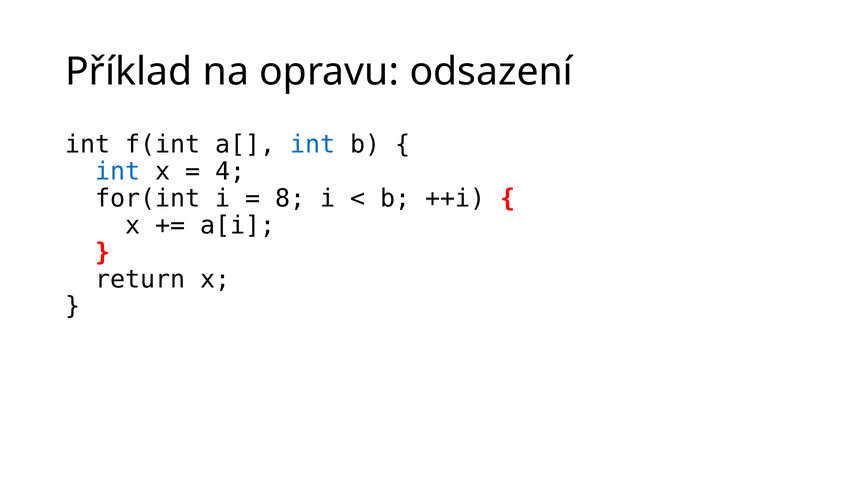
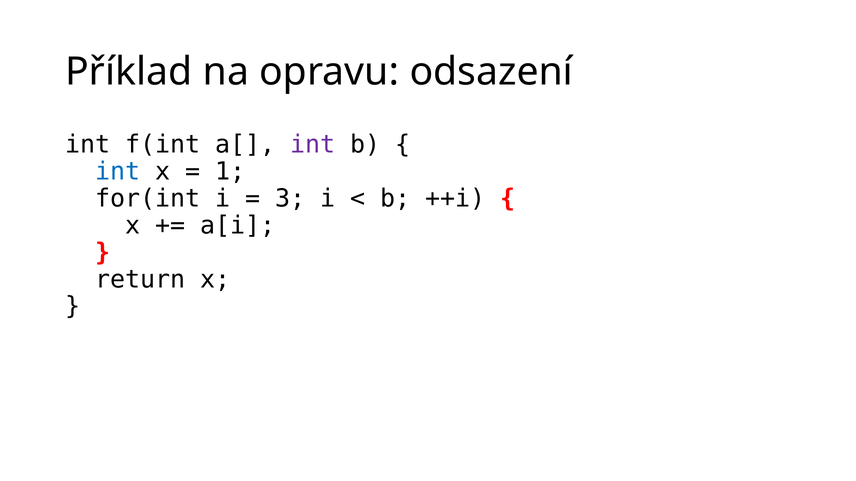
int at (313, 145) colour: blue -> purple
4: 4 -> 1
8: 8 -> 3
